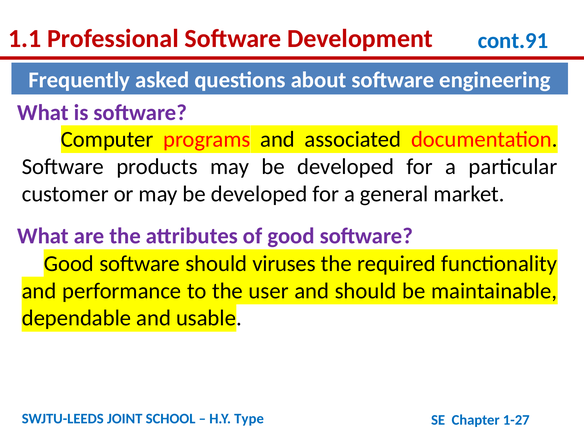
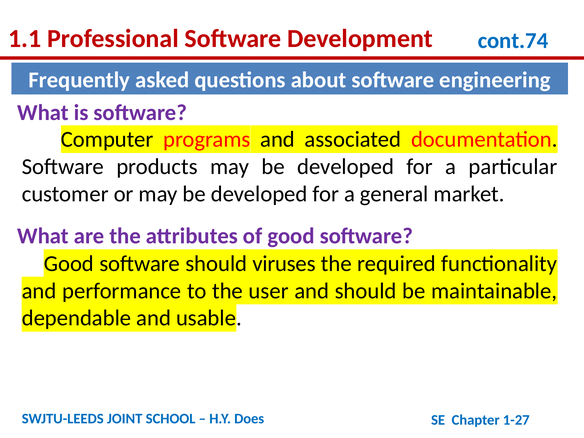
cont.91: cont.91 -> cont.74
Type: Type -> Does
